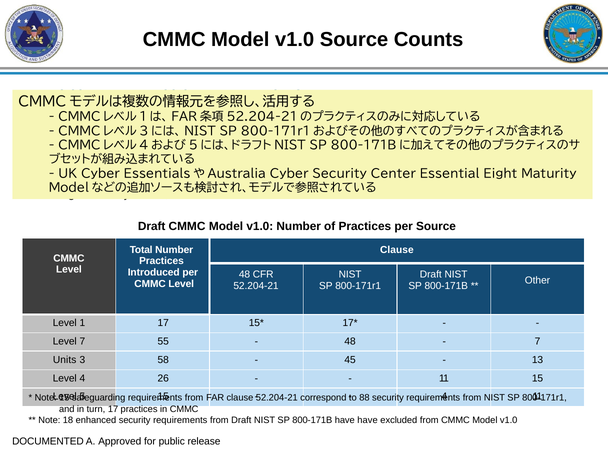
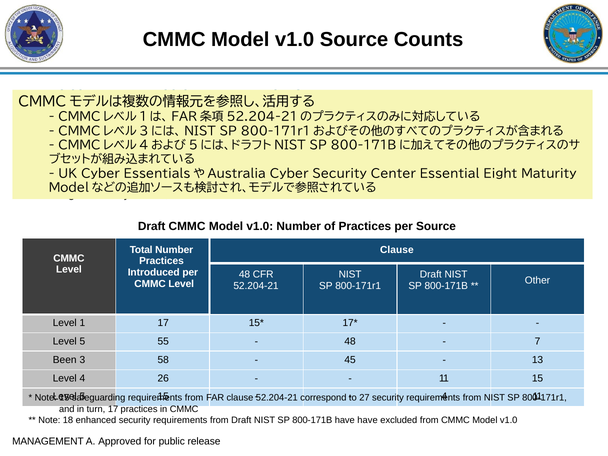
7 at (82, 341): 7 -> 5
Units: Units -> Been
88: 88 -> 27
DOCUMENTED: DOCUMENTED -> MANAGEMENT
